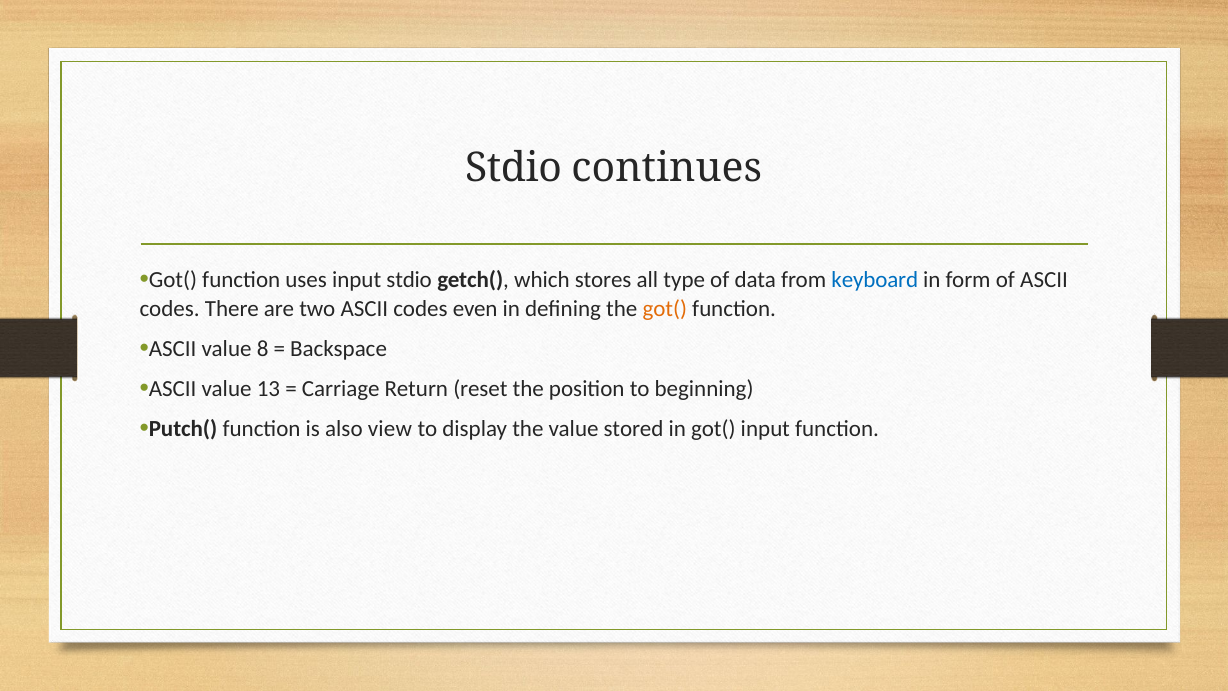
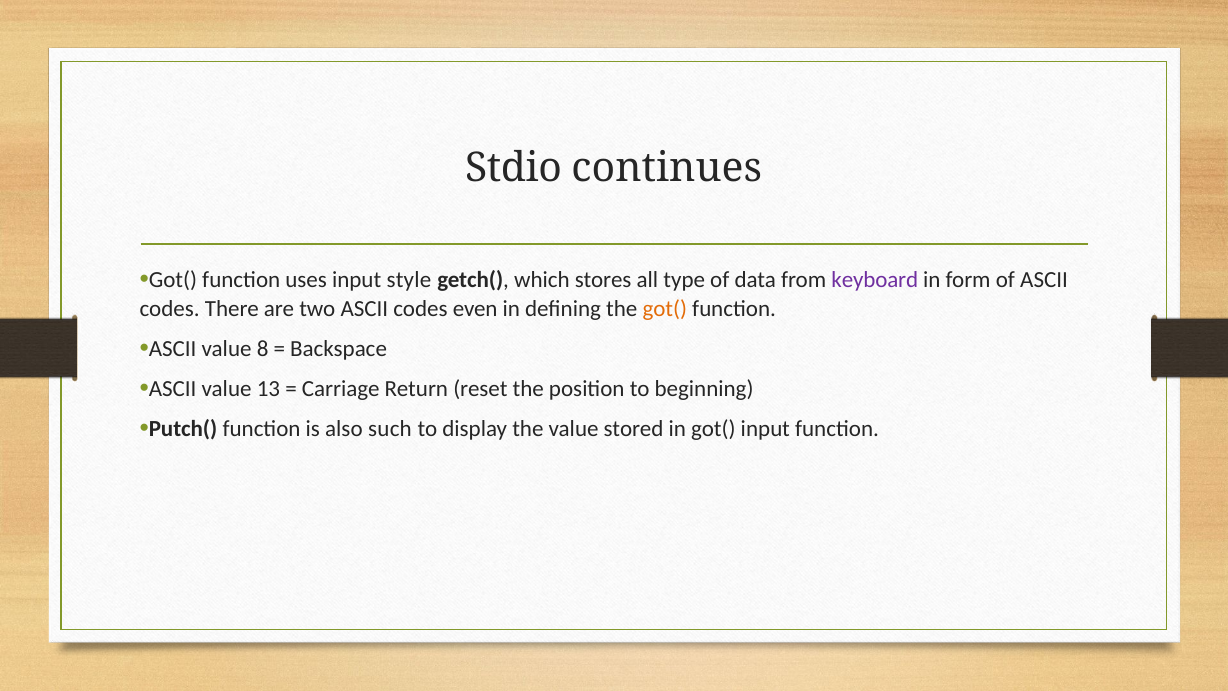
input stdio: stdio -> style
keyboard colour: blue -> purple
view: view -> such
